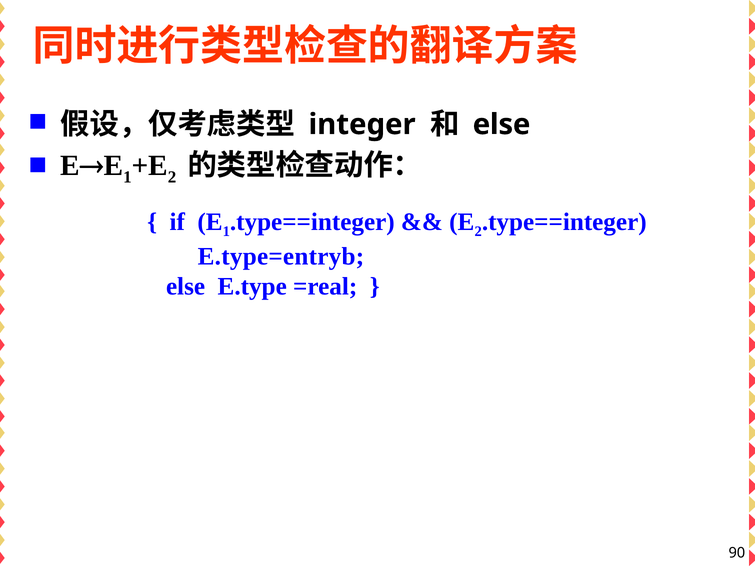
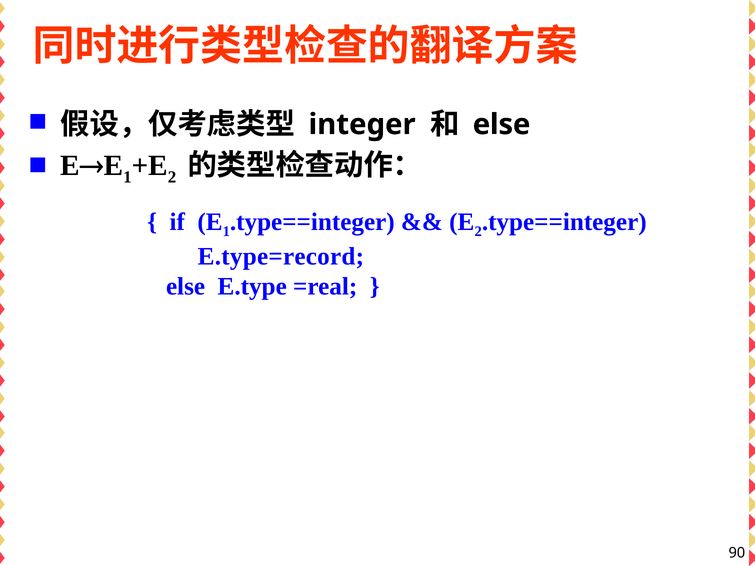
E.type=entryb: E.type=entryb -> E.type=record
